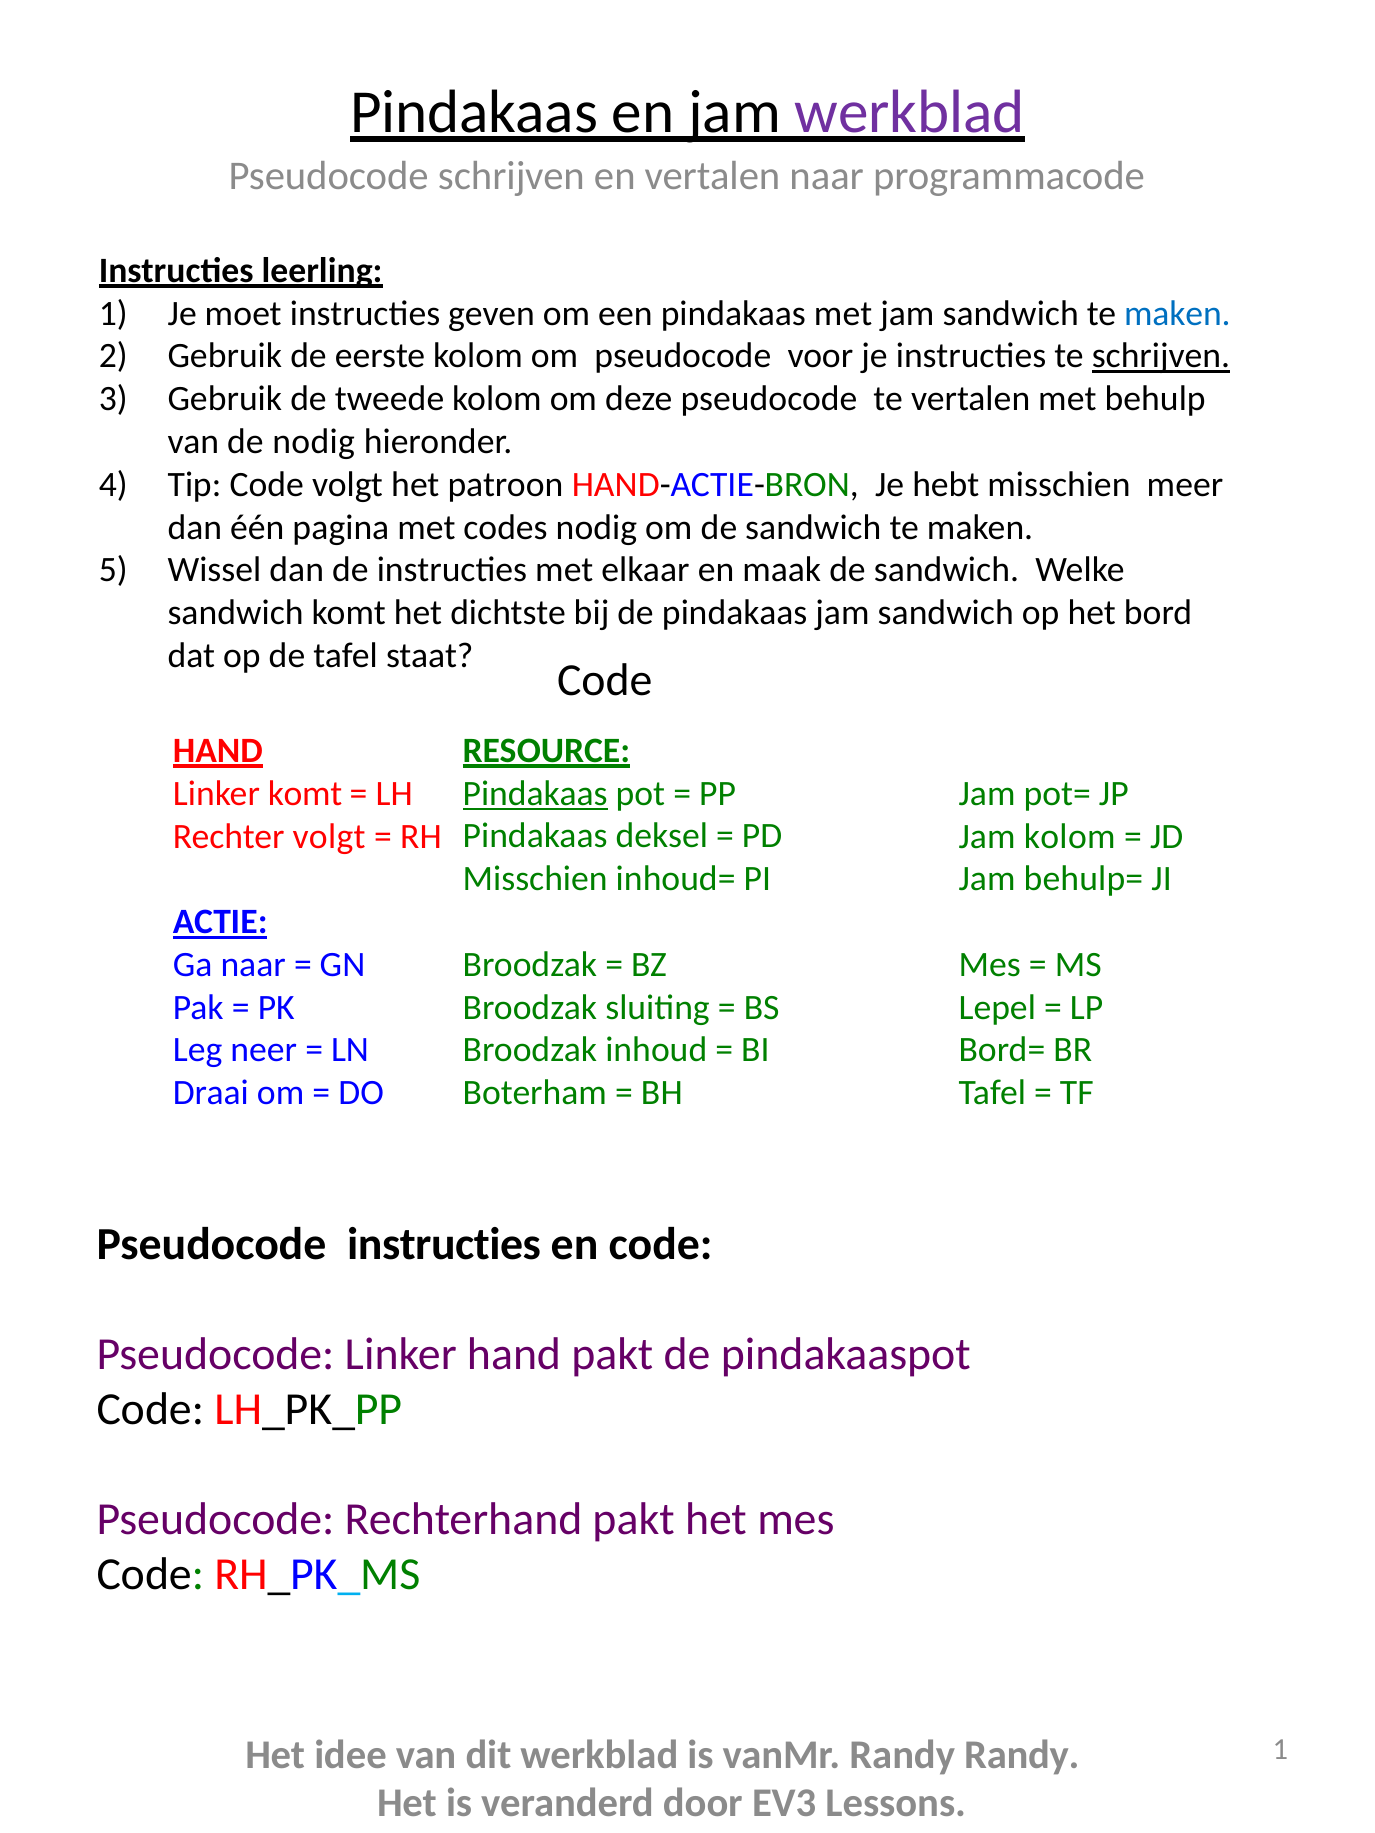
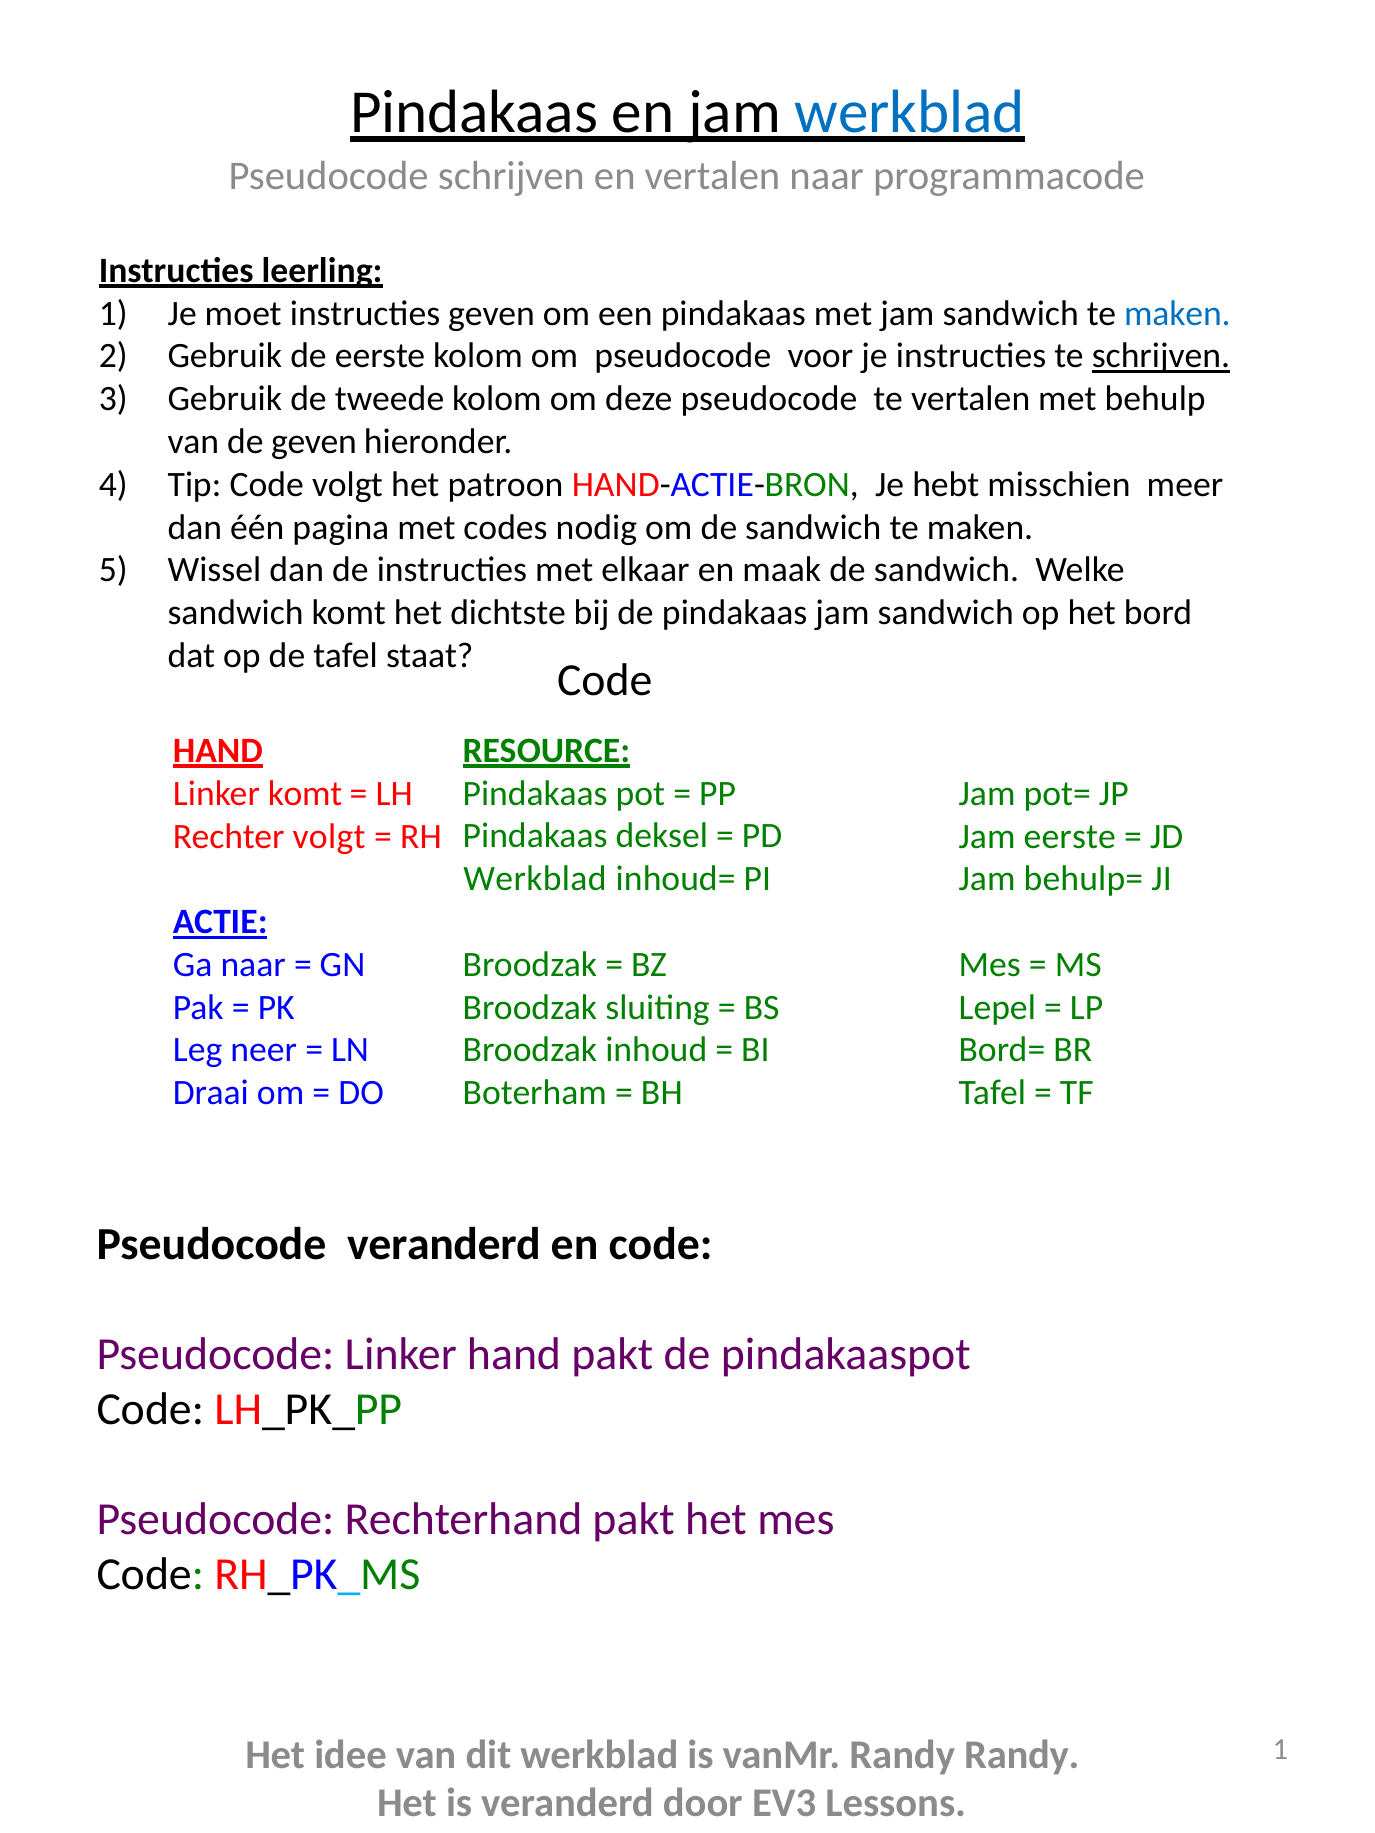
werkblad at (910, 112) colour: purple -> blue
de nodig: nodig -> geven
Pindakaas at (535, 794) underline: present -> none
Jam kolom: kolom -> eerste
Misschien at (535, 879): Misschien -> Werkblad
Pseudocode instructies: instructies -> veranderd
